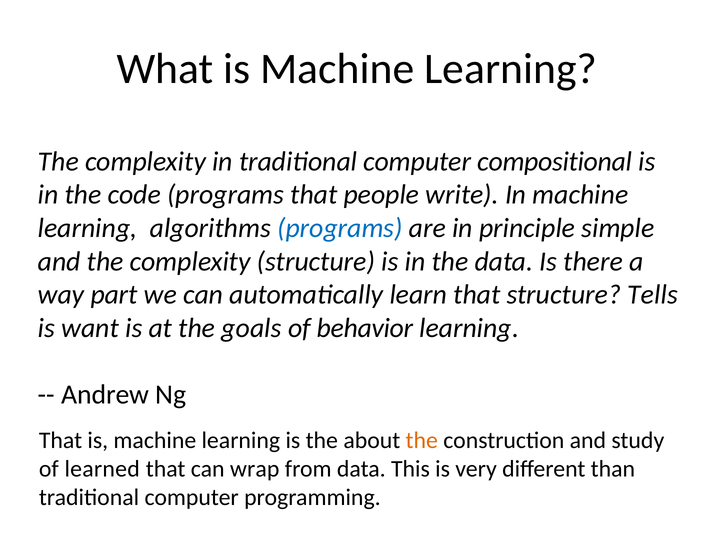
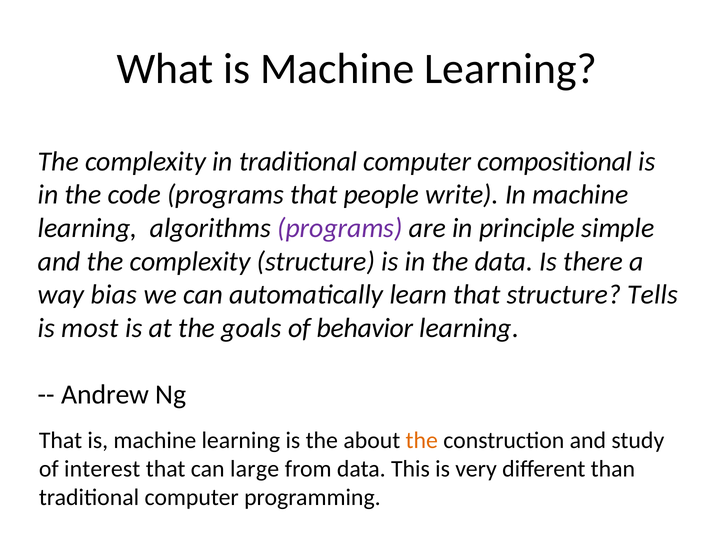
programs at (340, 228) colour: blue -> purple
part: part -> bias
want: want -> most
learned: learned -> interest
wrap: wrap -> large
